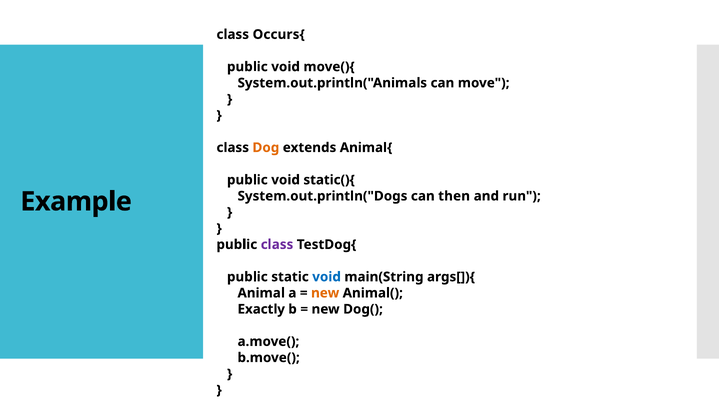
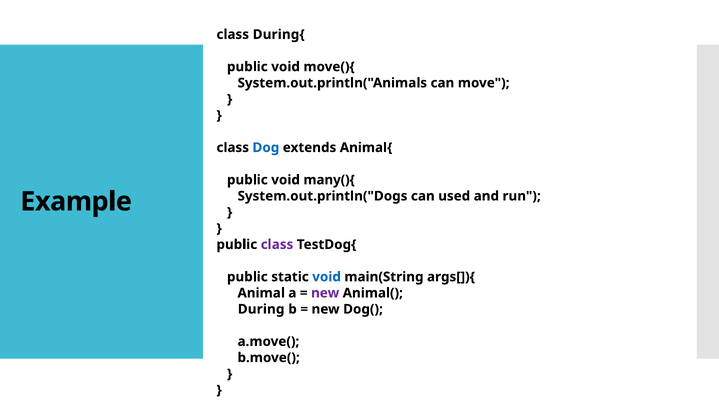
Occurs{: Occurs{ -> During{
Dog at (266, 148) colour: orange -> blue
static(){: static(){ -> many(){
can then: then -> used
new at (325, 293) colour: orange -> purple
Exactly: Exactly -> During
